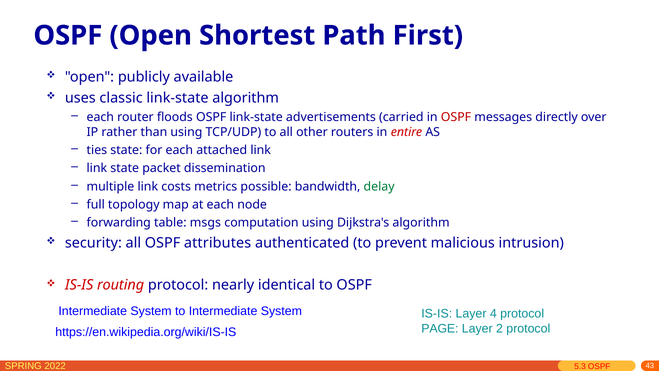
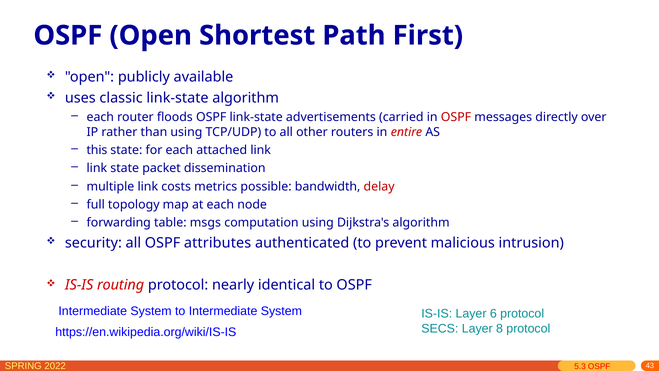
ties: ties -> this
delay colour: green -> red
4: 4 -> 6
PAGE: PAGE -> SECS
2: 2 -> 8
